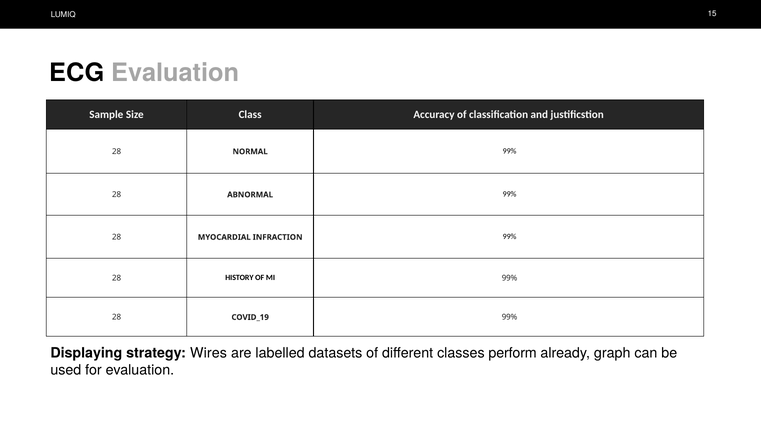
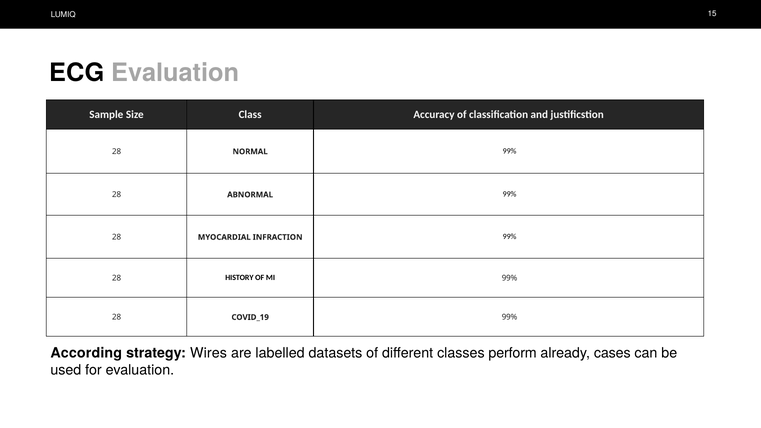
Displaying: Displaying -> According
graph: graph -> cases
